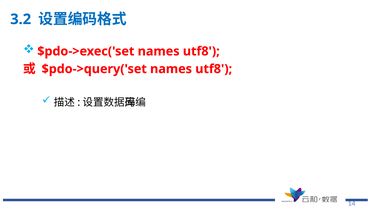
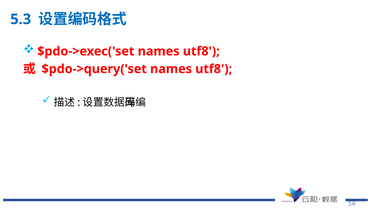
3.2: 3.2 -> 5.3
